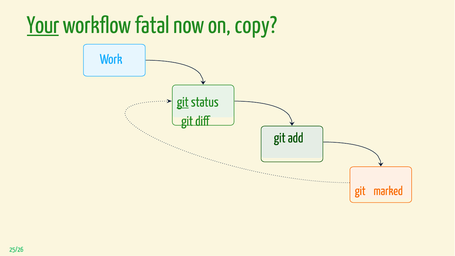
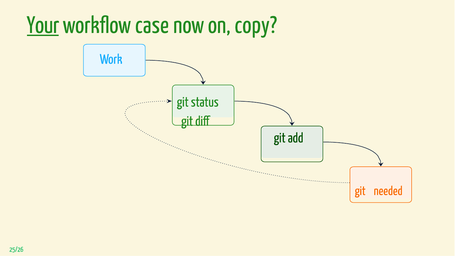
fatal: fatal -> case
git at (183, 102) underline: present -> none
marked: marked -> needed
